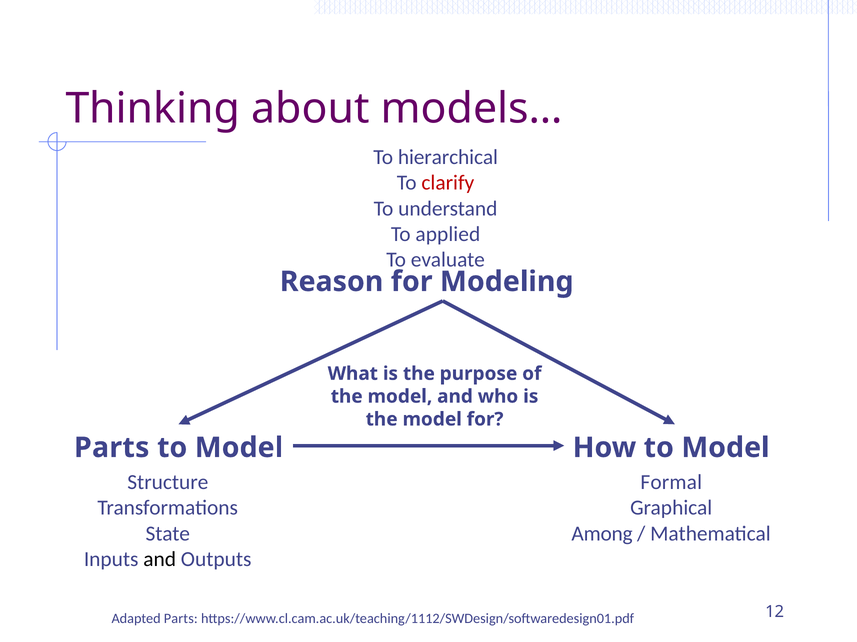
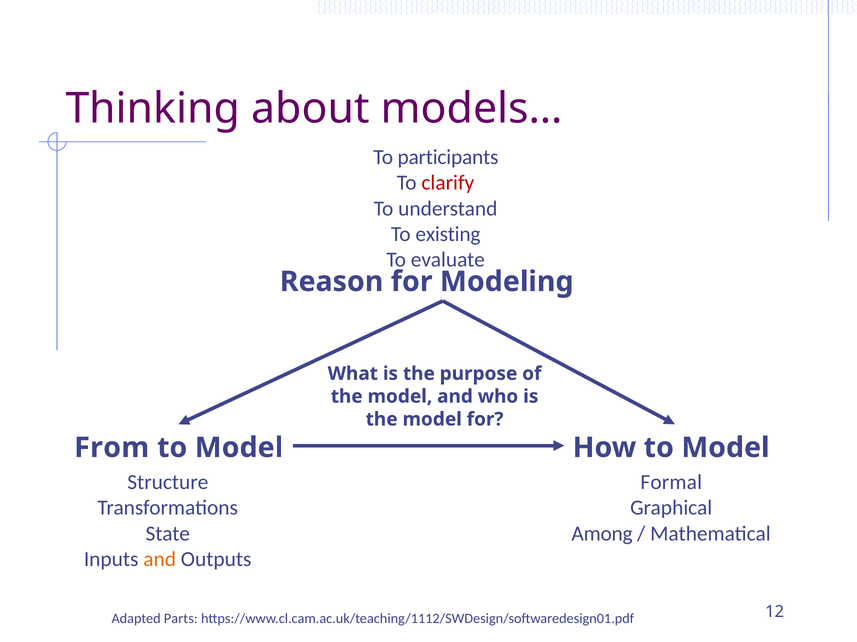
hierarchical: hierarchical -> participants
applied: applied -> existing
Parts at (112, 448): Parts -> From
and at (160, 560) colour: black -> orange
